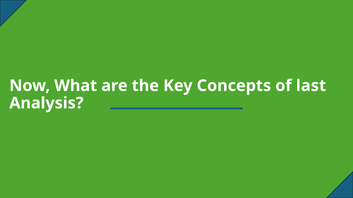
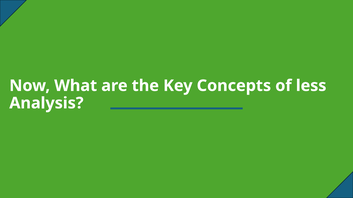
last: last -> less
